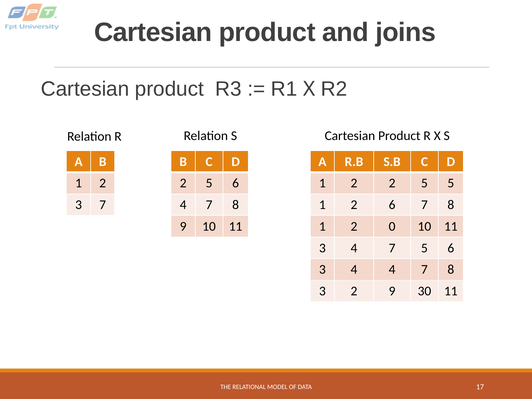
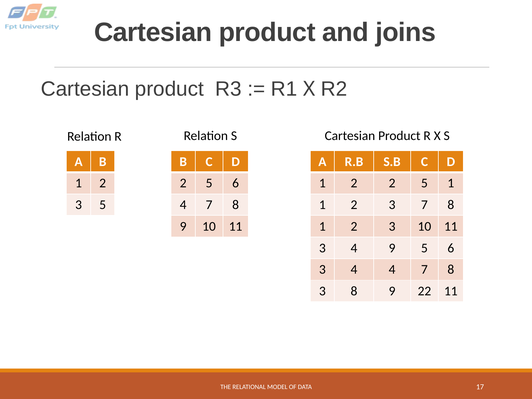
5 5: 5 -> 1
3 7: 7 -> 5
6 at (392, 205): 6 -> 3
0 at (392, 226): 0 -> 3
3 4 7: 7 -> 9
3 2: 2 -> 8
30: 30 -> 22
